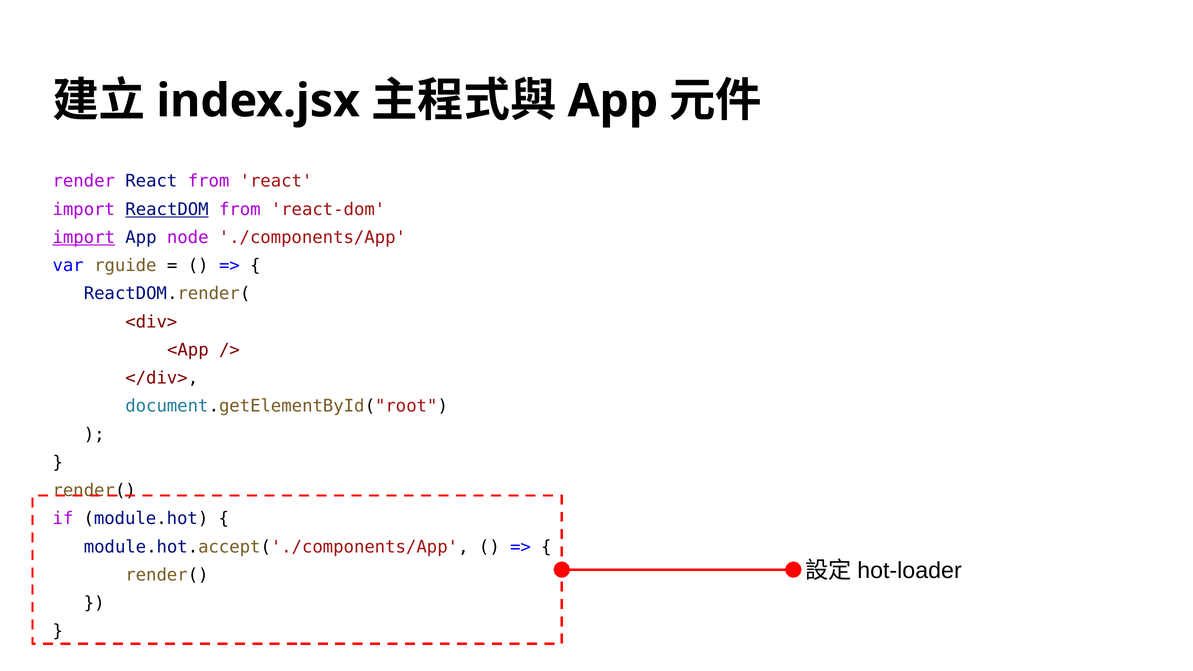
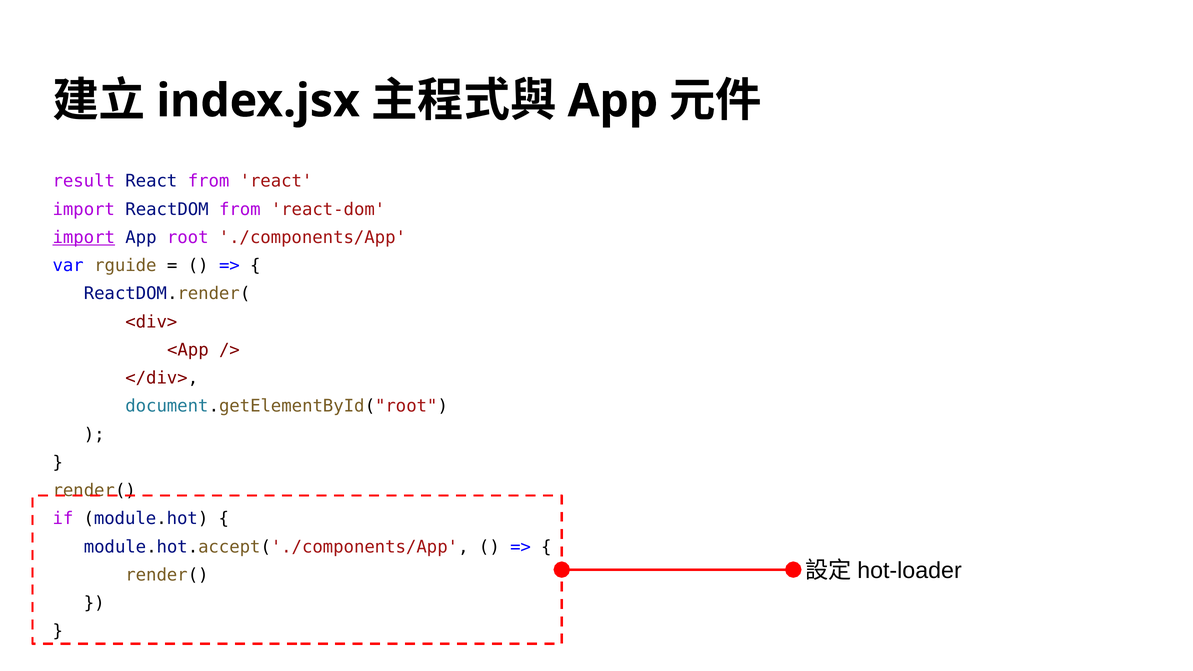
render: render -> result
ReactDOM underline: present -> none
node: node -> root
